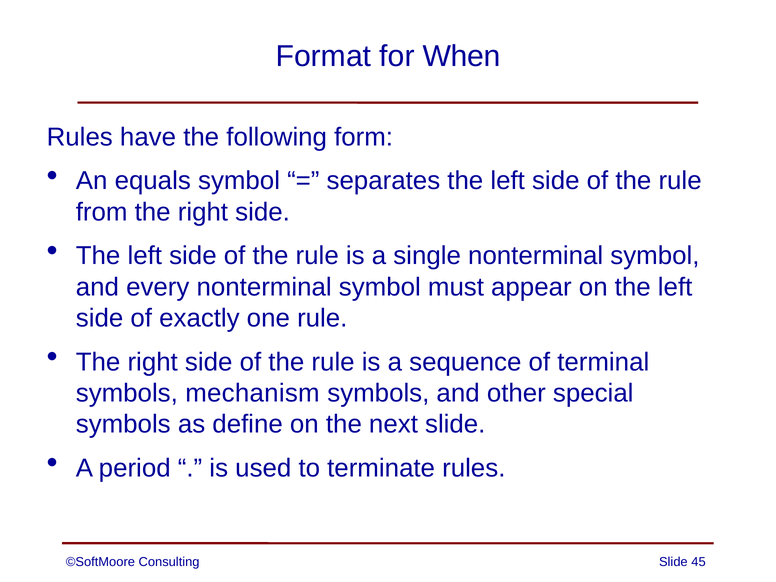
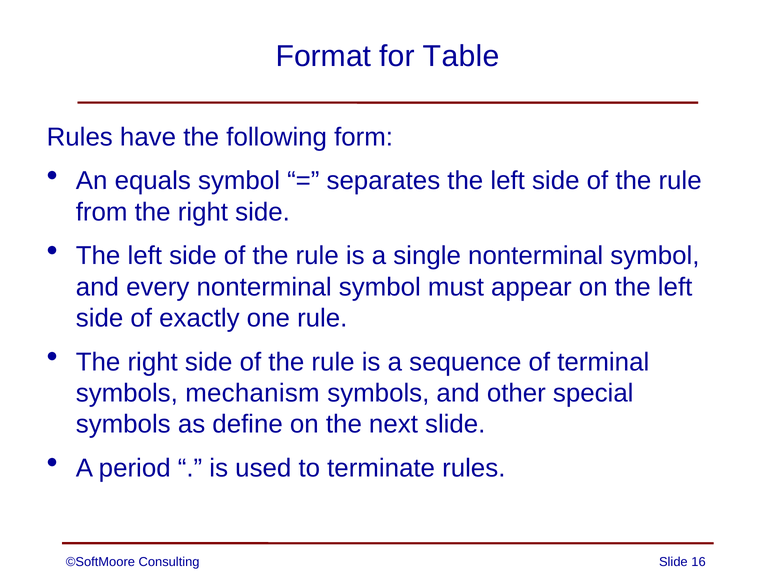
When: When -> Table
45: 45 -> 16
